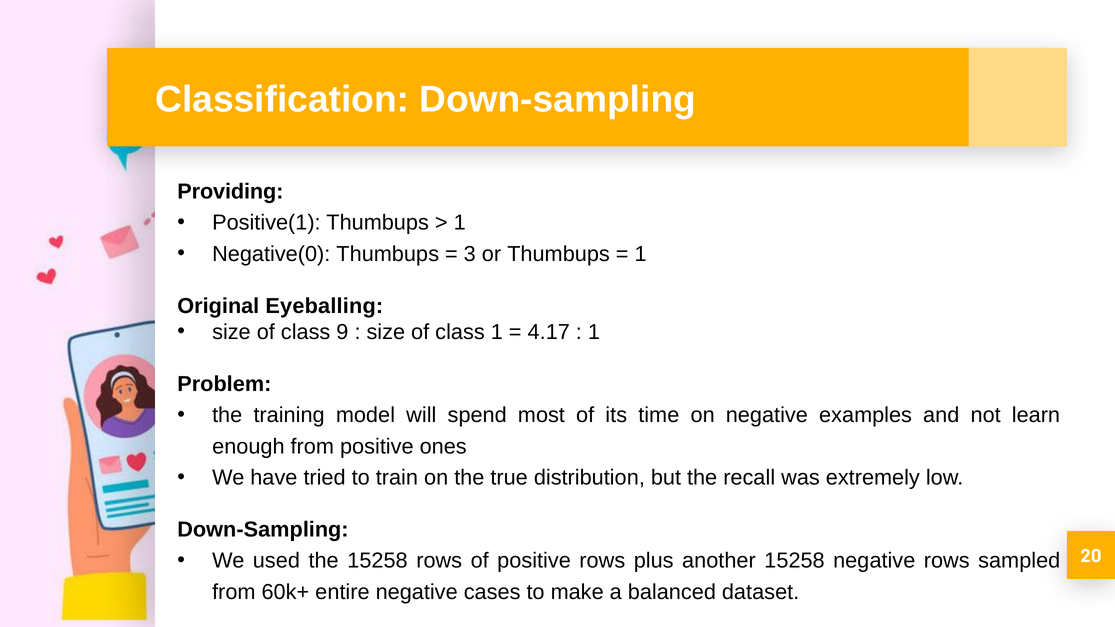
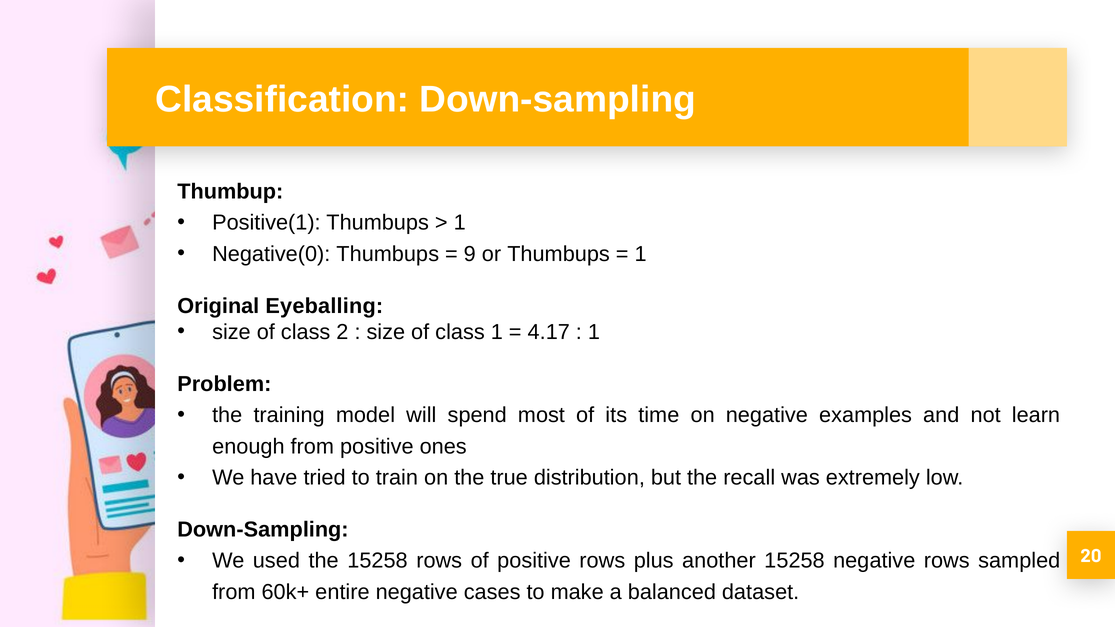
Providing: Providing -> Thumbup
3: 3 -> 9
9: 9 -> 2
